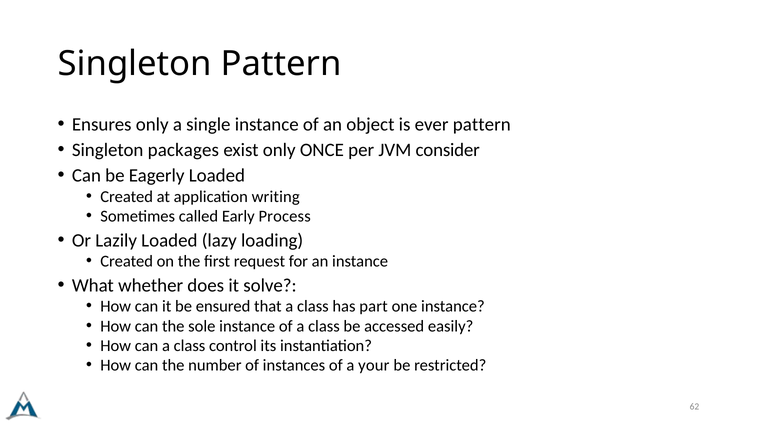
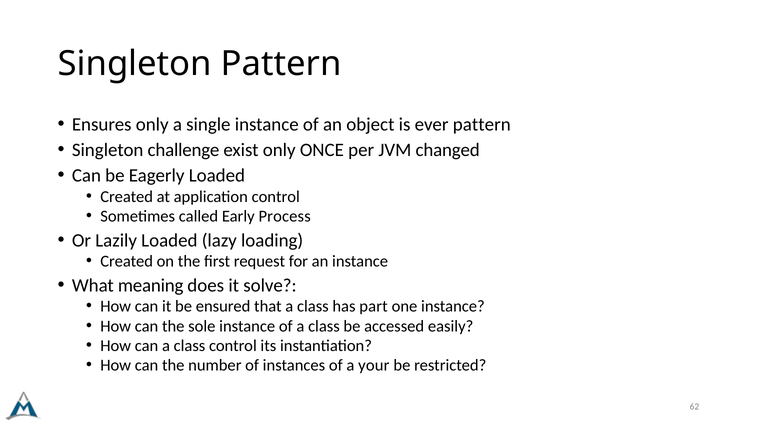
packages: packages -> challenge
consider: consider -> changed
application writing: writing -> control
whether: whether -> meaning
